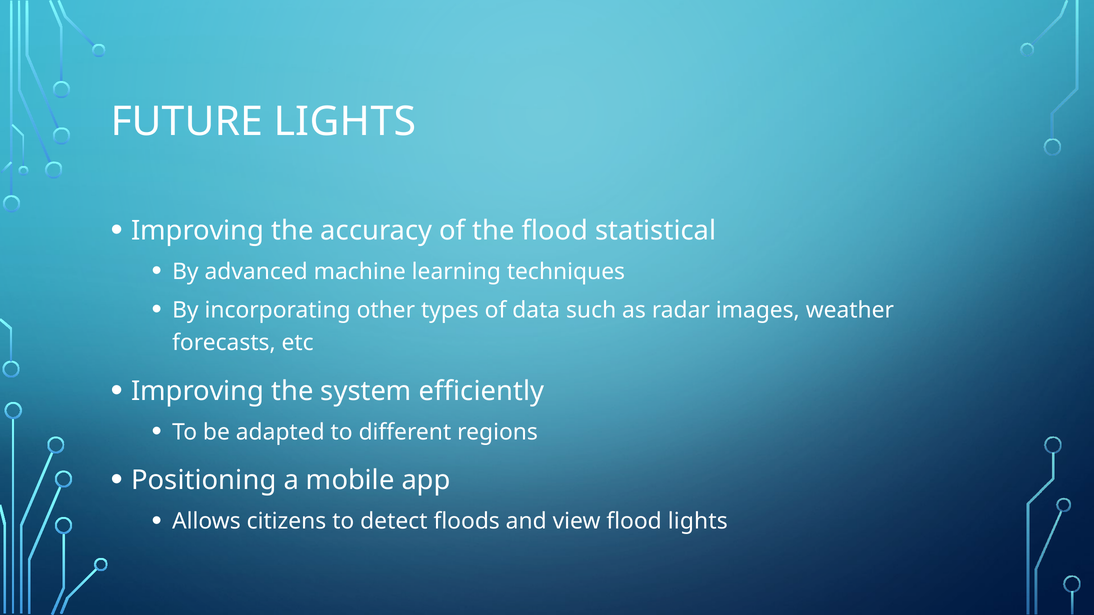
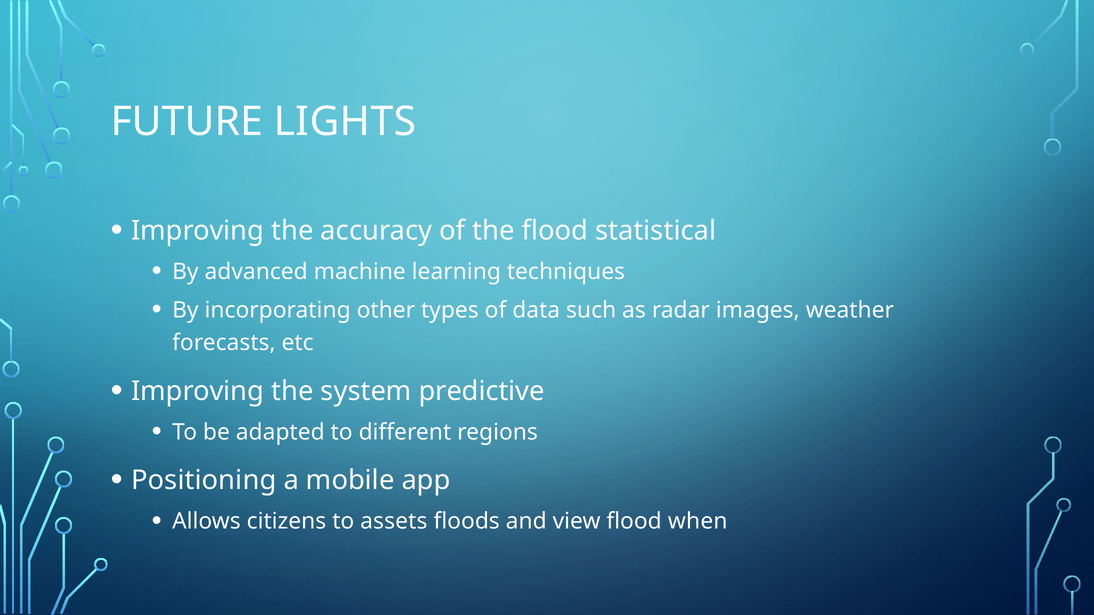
efficiently: efficiently -> predictive
detect: detect -> assets
flood lights: lights -> when
